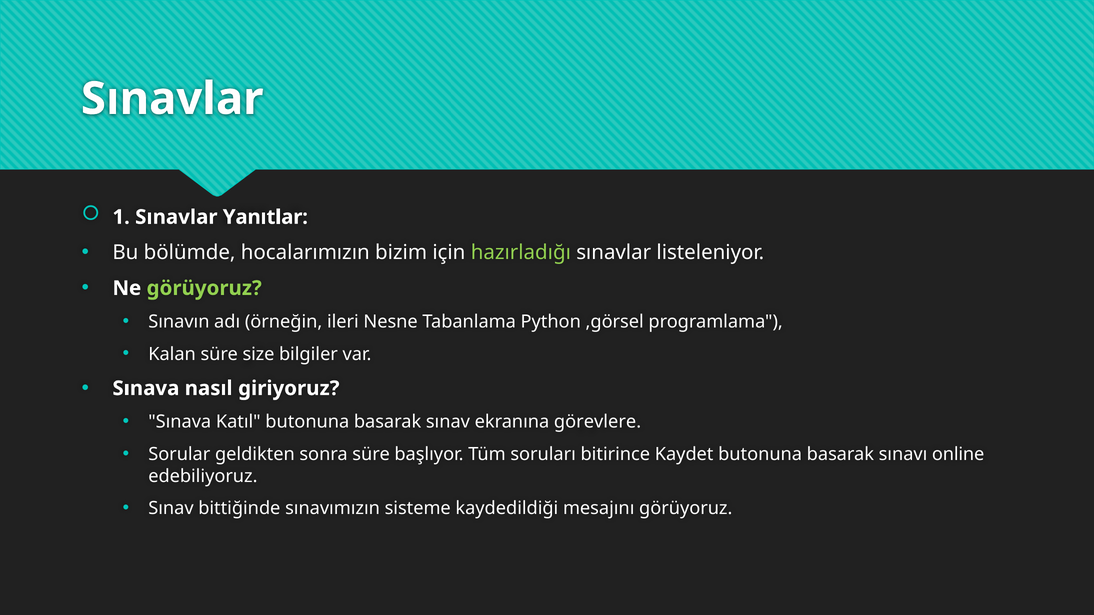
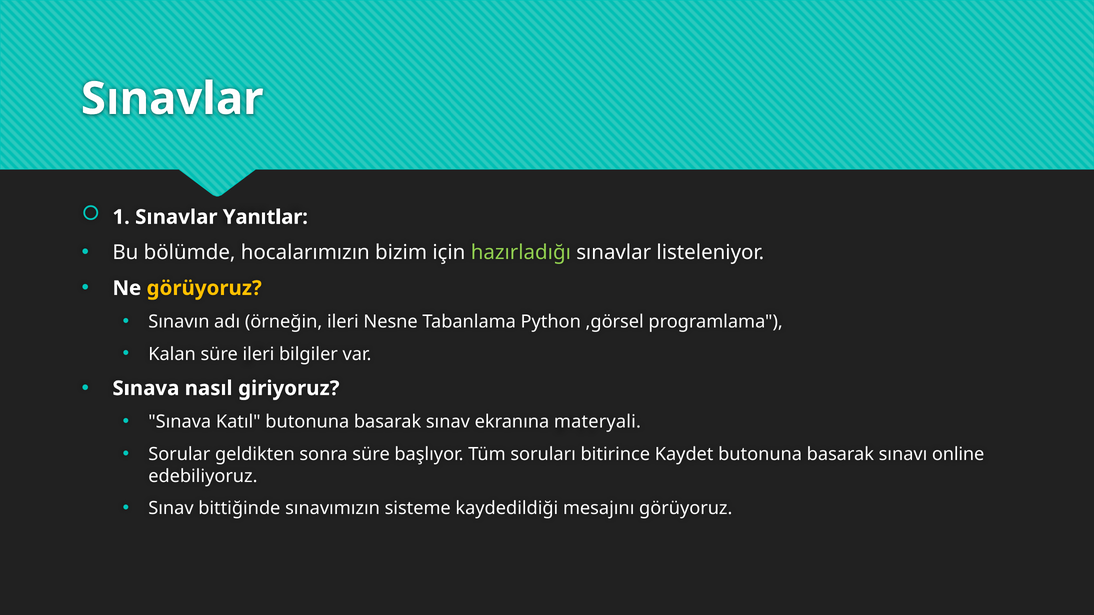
görüyoruz at (204, 288) colour: light green -> yellow
süre size: size -> ileri
görevlere: görevlere -> materyali
